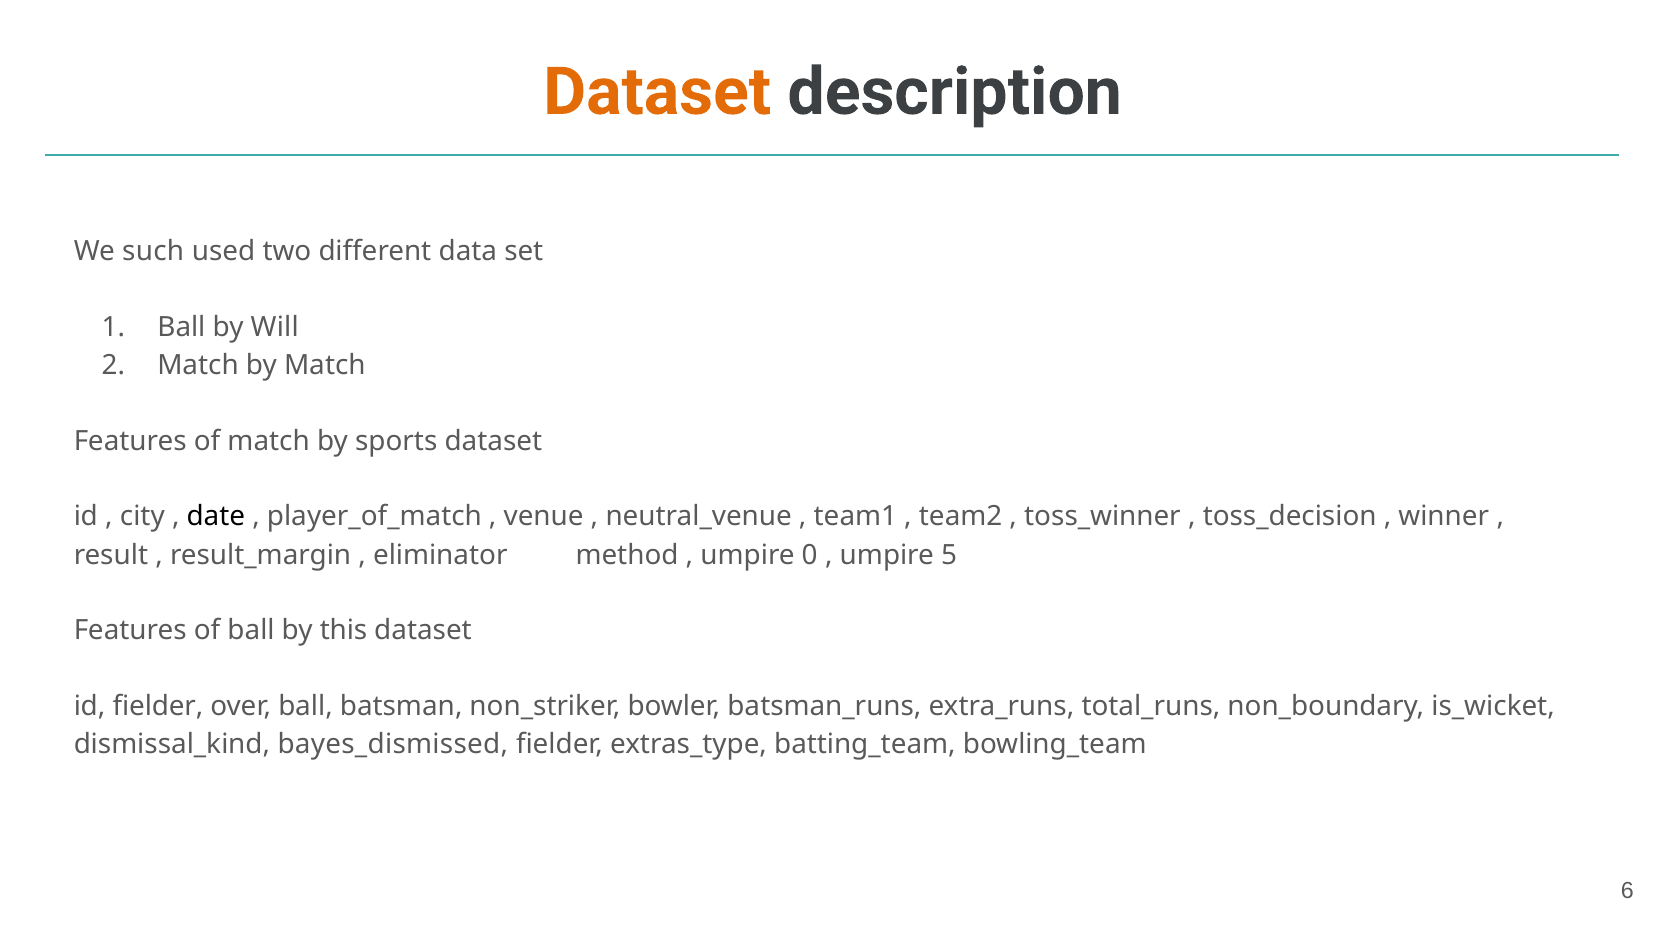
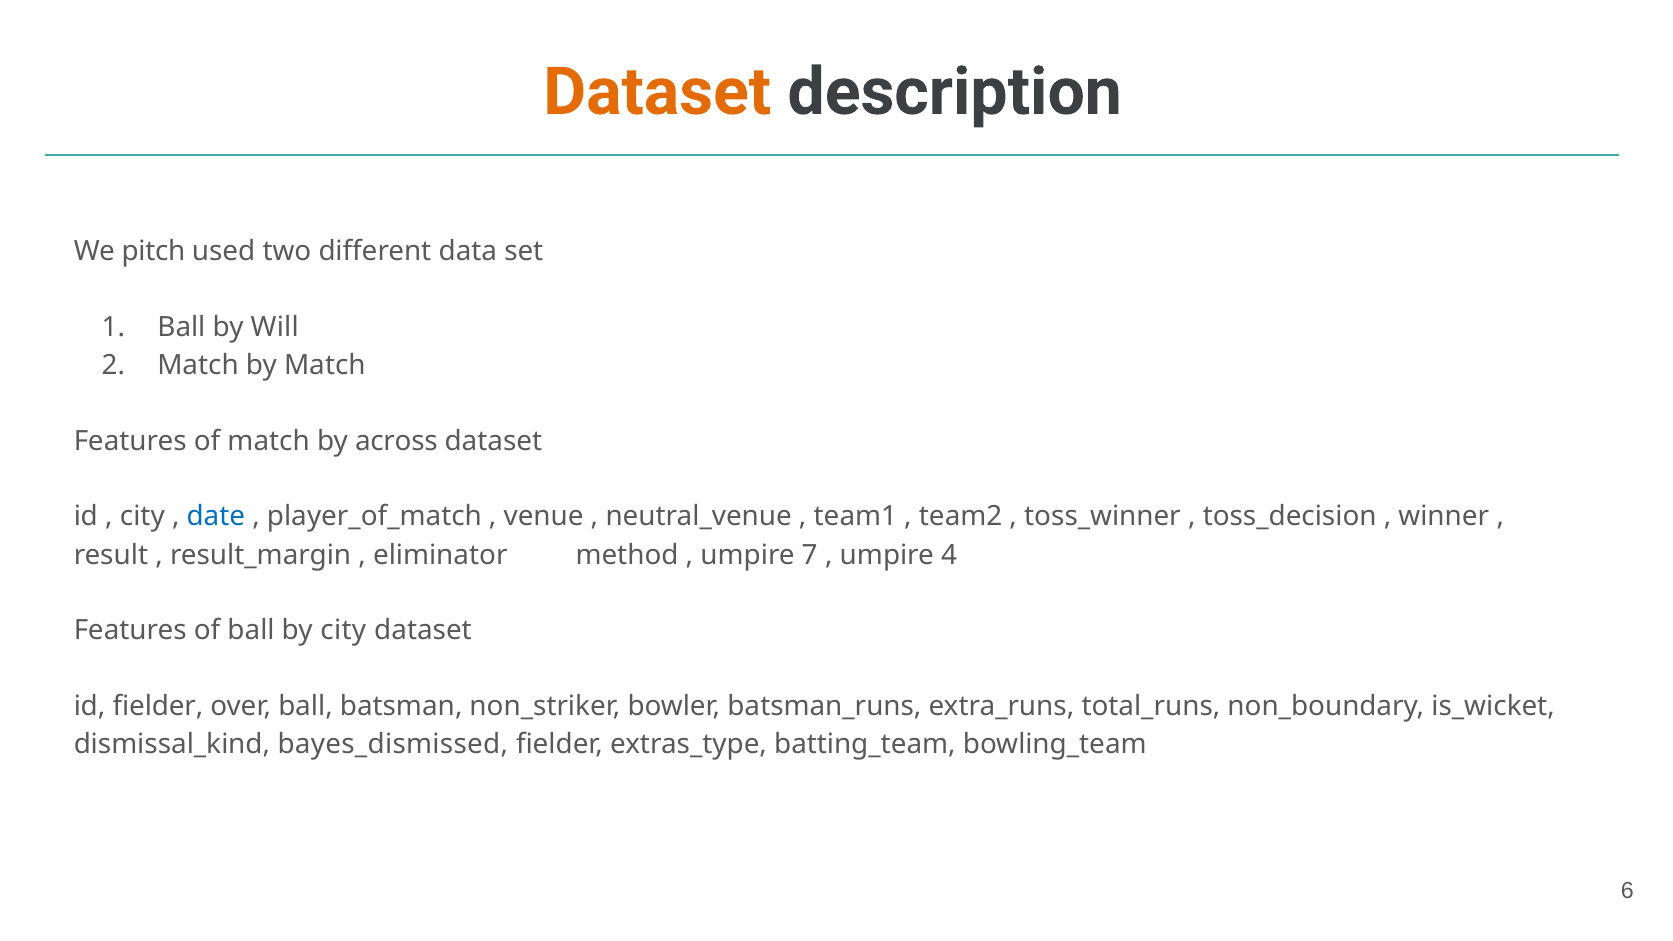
such: such -> pitch
sports: sports -> across
date colour: black -> blue
0: 0 -> 7
5: 5 -> 4
by this: this -> city
